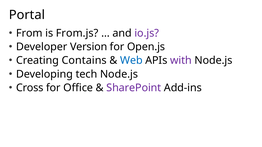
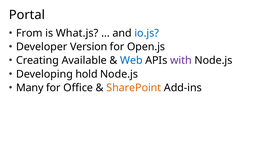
From.js: From.js -> What.js
io.js colour: purple -> blue
Contains: Contains -> Available
tech: tech -> hold
Cross: Cross -> Many
SharePoint colour: purple -> orange
